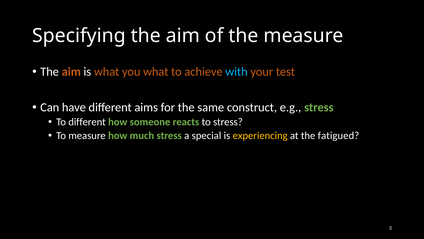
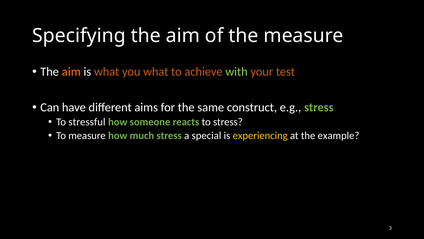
with colour: light blue -> light green
To different: different -> stressful
fatigued: fatigued -> example
